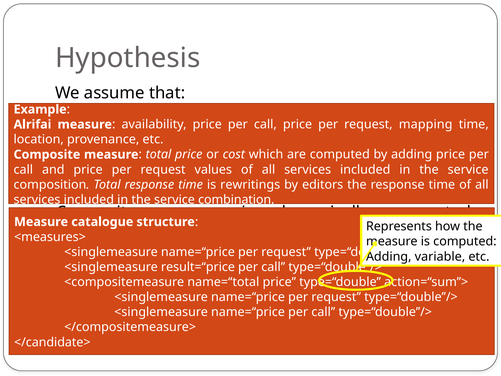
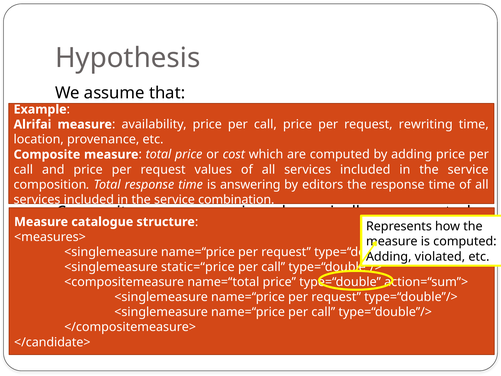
mapping: mapping -> rewriting
rewritings: rewritings -> answering
variable: variable -> violated
result=‘‘price: result=‘‘price -> static=‘‘price
